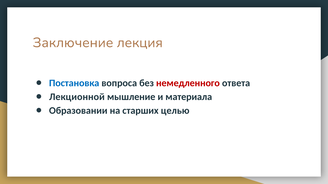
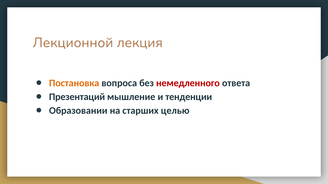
Заключение: Заключение -> Лекционной
Постановка colour: blue -> orange
Лекционной: Лекционной -> Презентаций
материала: материала -> тенденции
